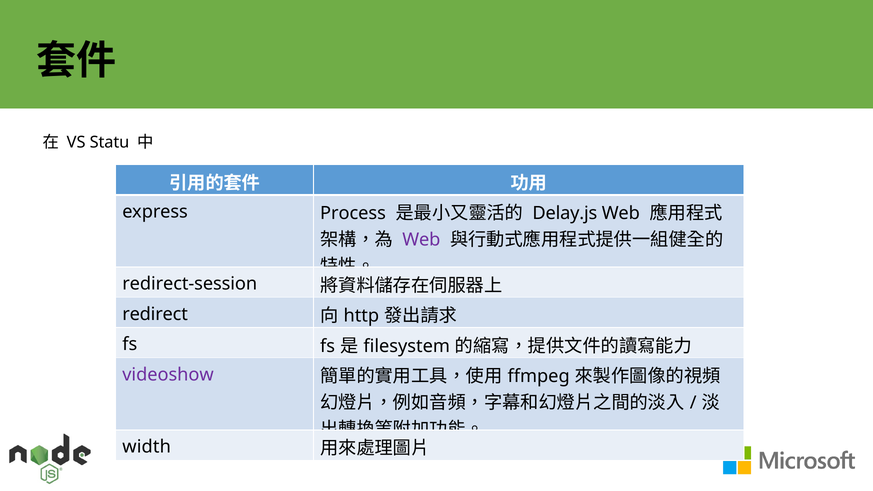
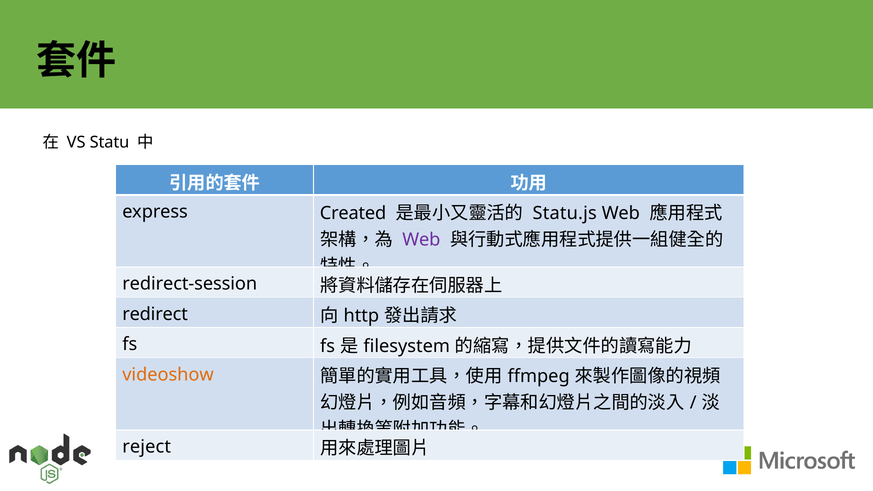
Process: Process -> Created
Delay.js: Delay.js -> Statu.js
videoshow colour: purple -> orange
width: width -> reject
